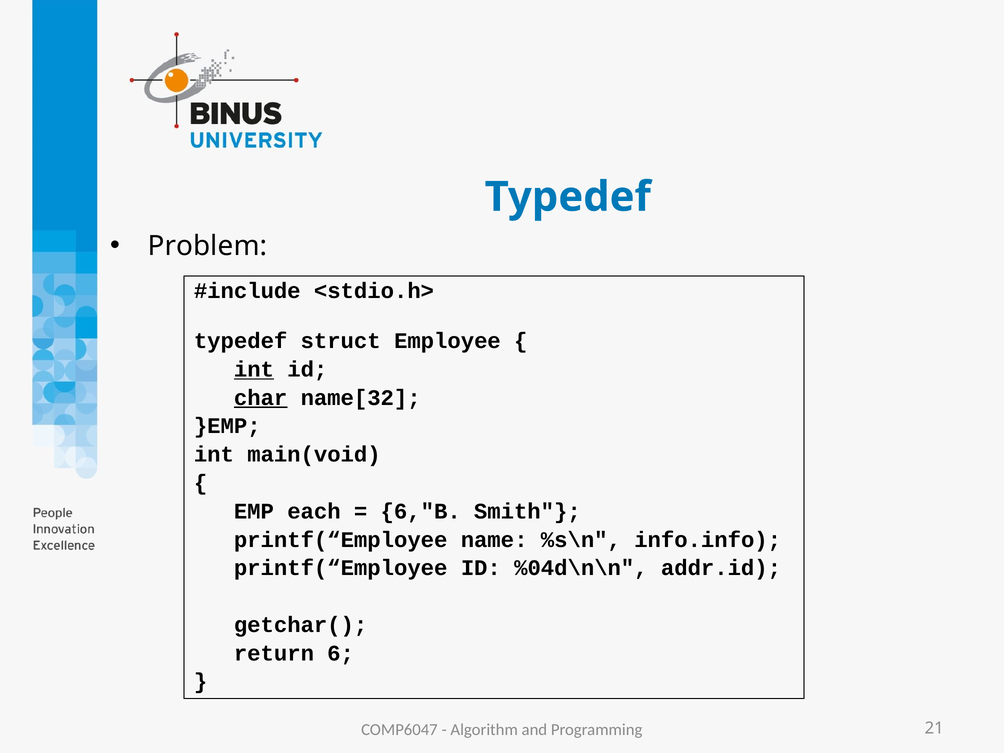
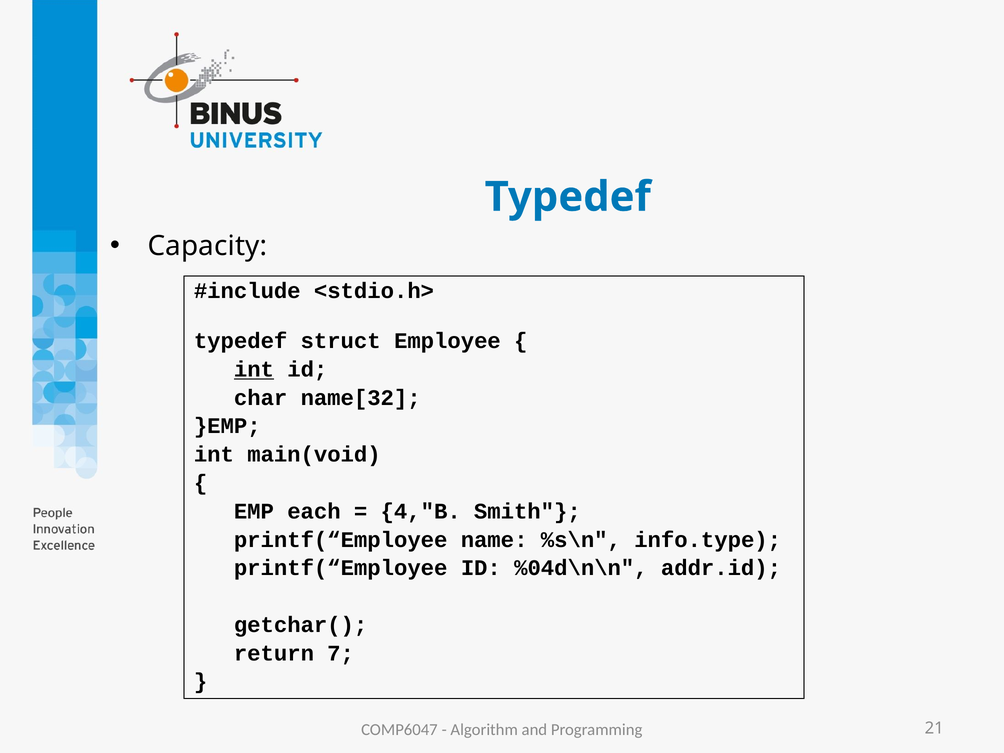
Problem: Problem -> Capacity
char underline: present -> none
6,"B: 6,"B -> 4,"B
info.info: info.info -> info.type
6: 6 -> 7
